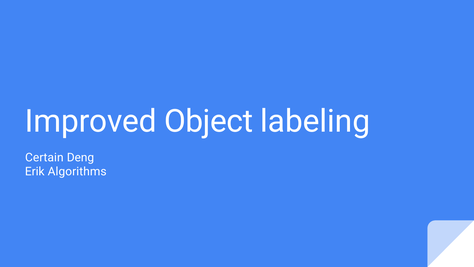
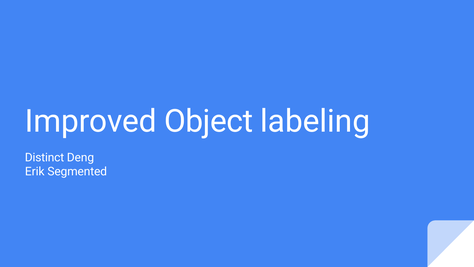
Certain: Certain -> Distinct
Algorithms: Algorithms -> Segmented
